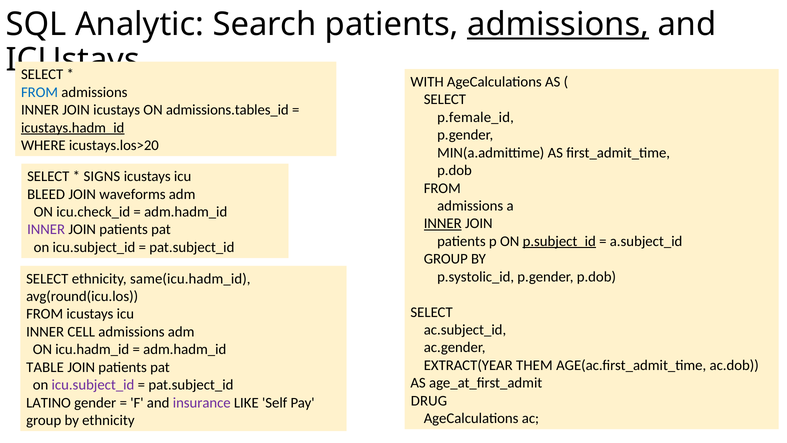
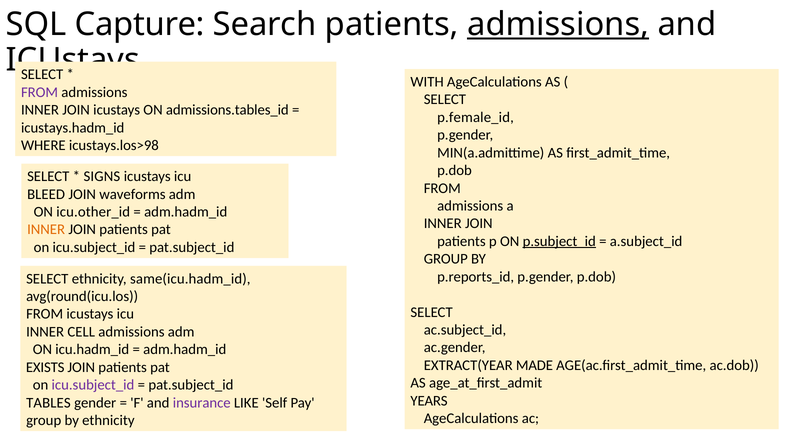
Analytic: Analytic -> Capture
FROM at (40, 92) colour: blue -> purple
icustays.hadm_id underline: present -> none
icustays.los>20: icustays.los>20 -> icustays.los>98
icu.check_id: icu.check_id -> icu.other_id
INNER at (443, 223) underline: present -> none
INNER at (46, 229) colour: purple -> orange
p.systolic_id: p.systolic_id -> p.reports_id
THEM: THEM -> MADE
TABLE: TABLE -> EXISTS
DRUG: DRUG -> YEARS
LATINO: LATINO -> TABLES
